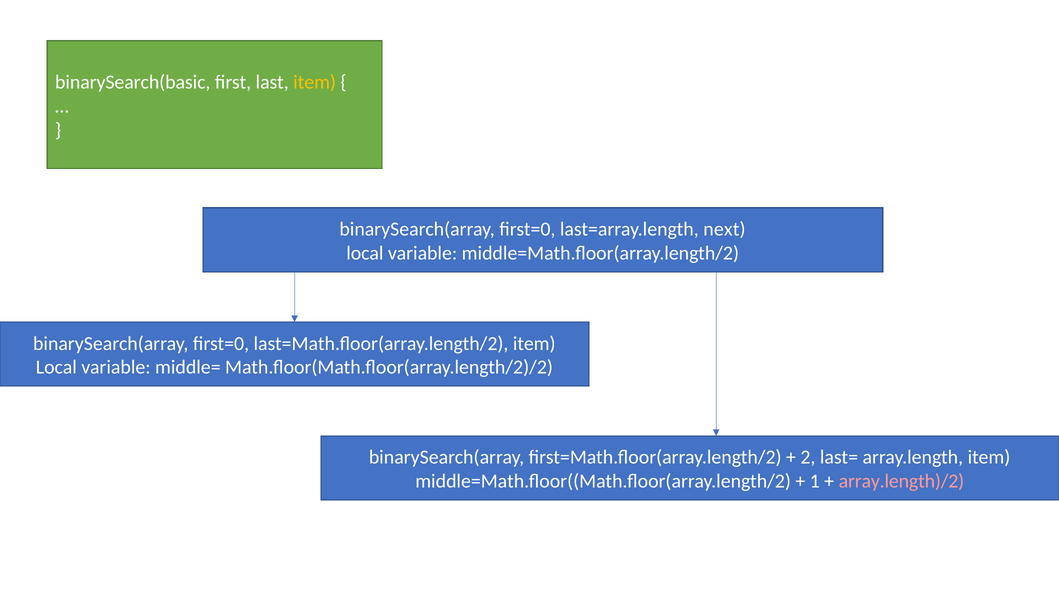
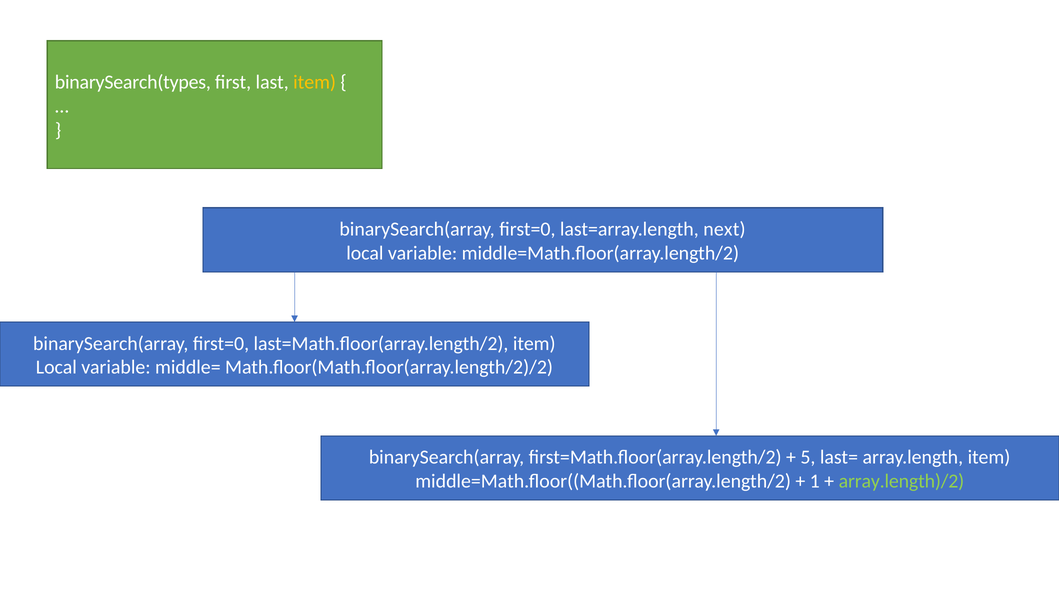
binarySearch(basic: binarySearch(basic -> binarySearch(types
2: 2 -> 5
array.length)/2 colour: pink -> light green
